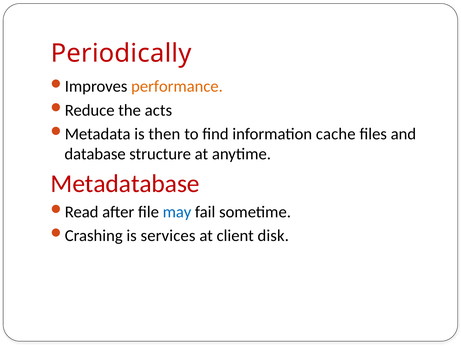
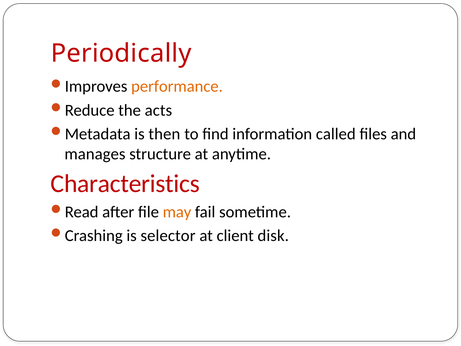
cache: cache -> called
database: database -> manages
Metadatabase: Metadatabase -> Characteristics
may colour: blue -> orange
services: services -> selector
